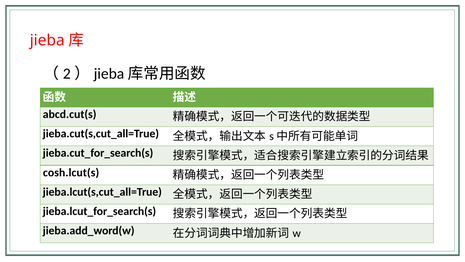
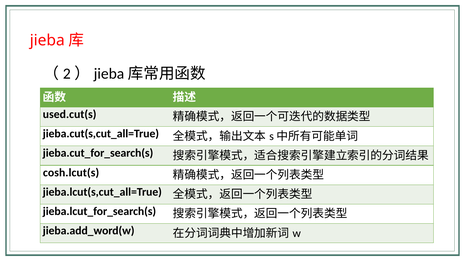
abcd.cut(s: abcd.cut(s -> used.cut(s
